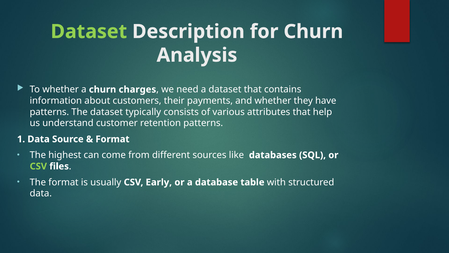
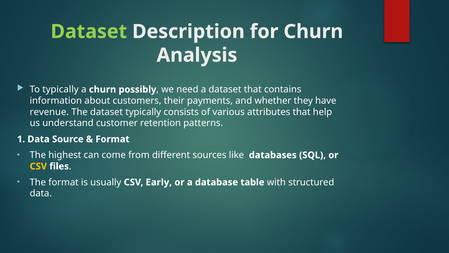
To whether: whether -> typically
charges: charges -> possibly
patterns at (49, 112): patterns -> revenue
CSV at (38, 166) colour: light green -> yellow
